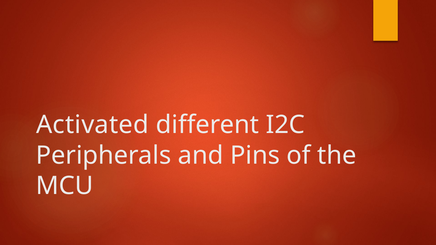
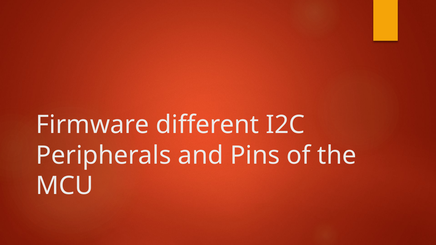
Activated: Activated -> Firmware
